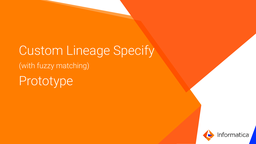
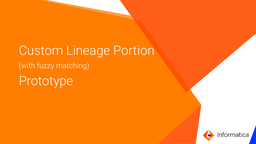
Specify: Specify -> Portion
